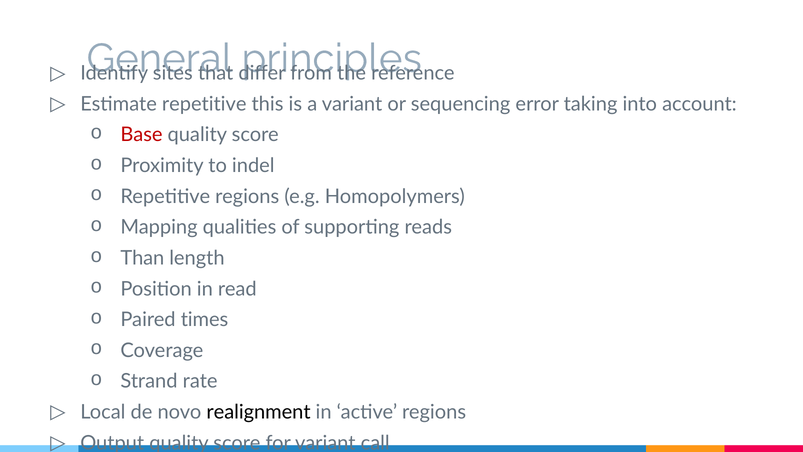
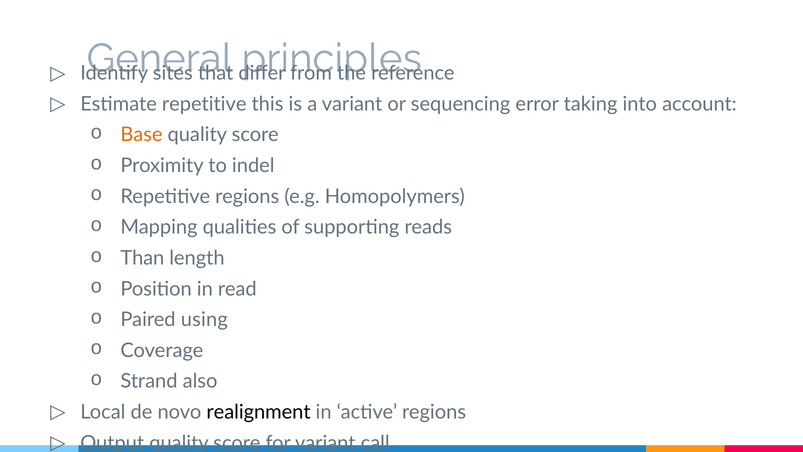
Base colour: red -> orange
times: times -> using
rate: rate -> also
